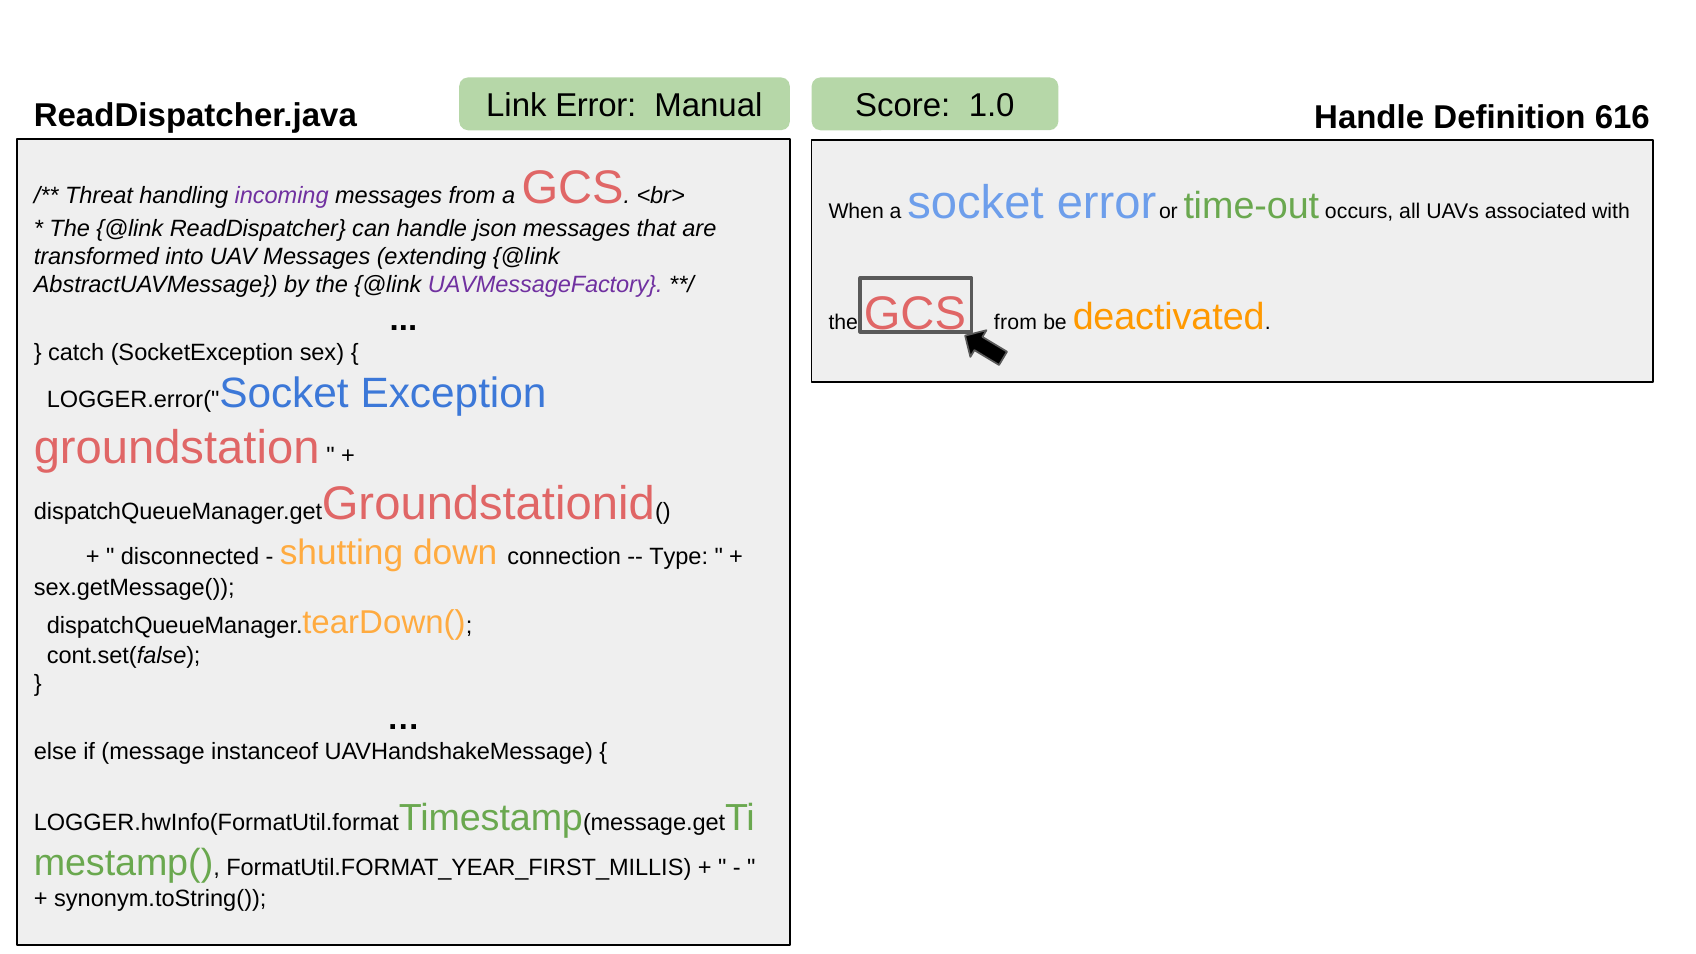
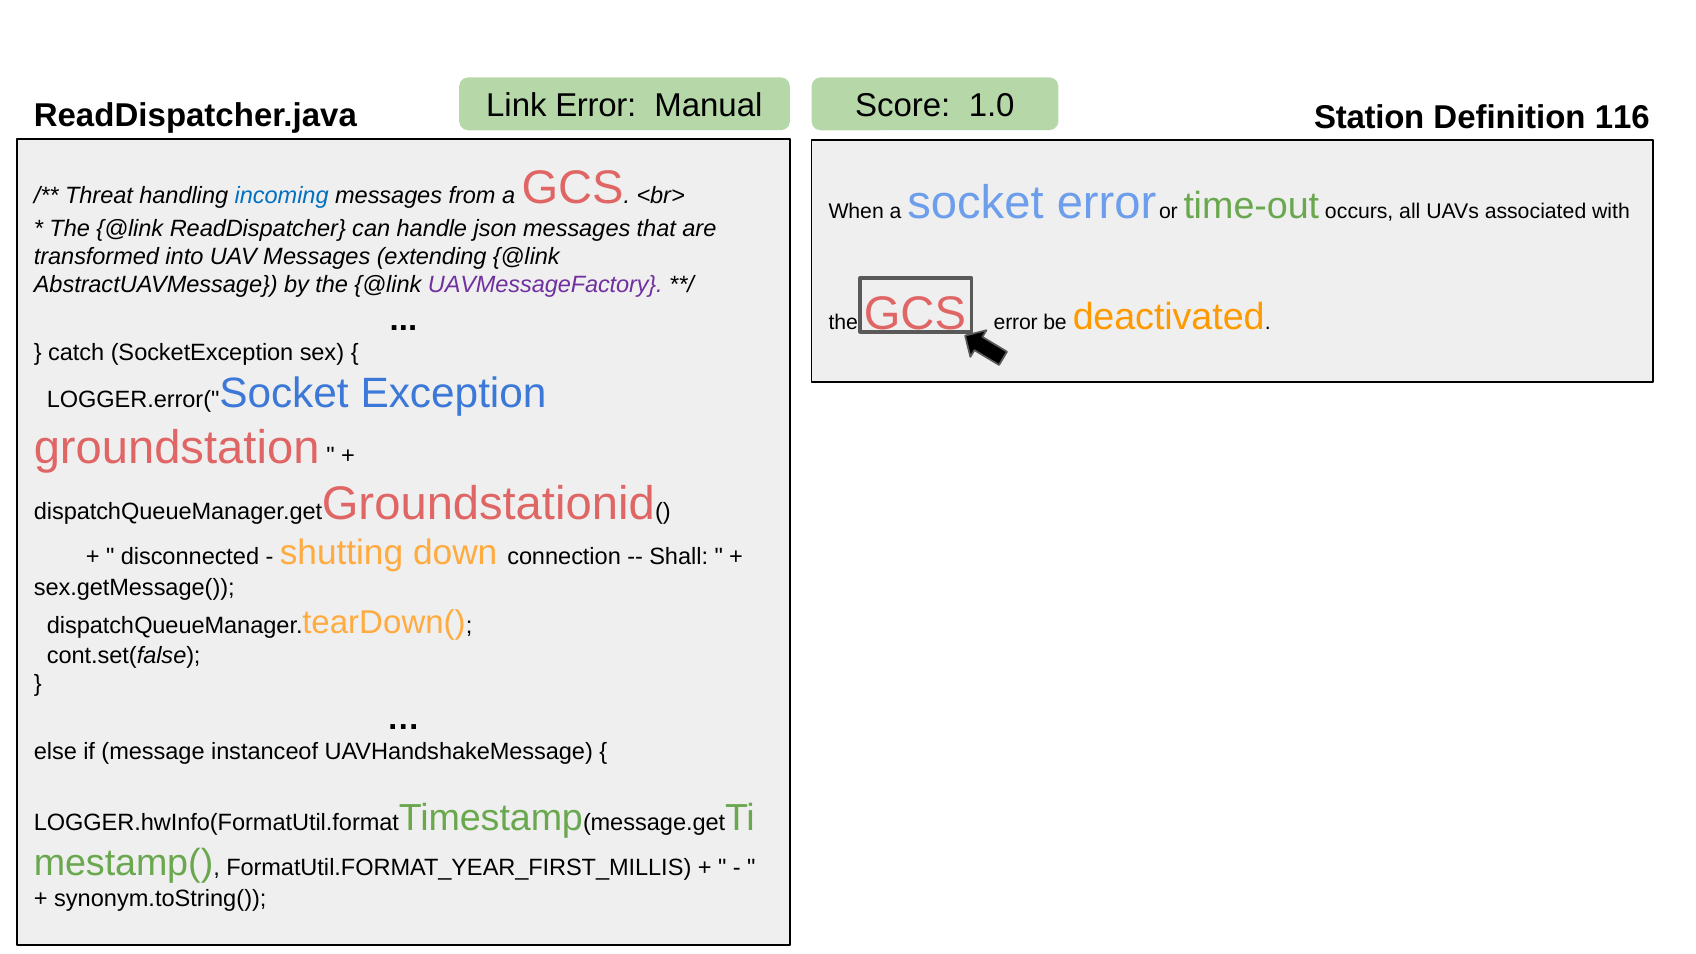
ReadDispatcher.java Handle: Handle -> Station
616: 616 -> 116
incoming colour: purple -> blue
GCS from: from -> error
Type: Type -> Shall
